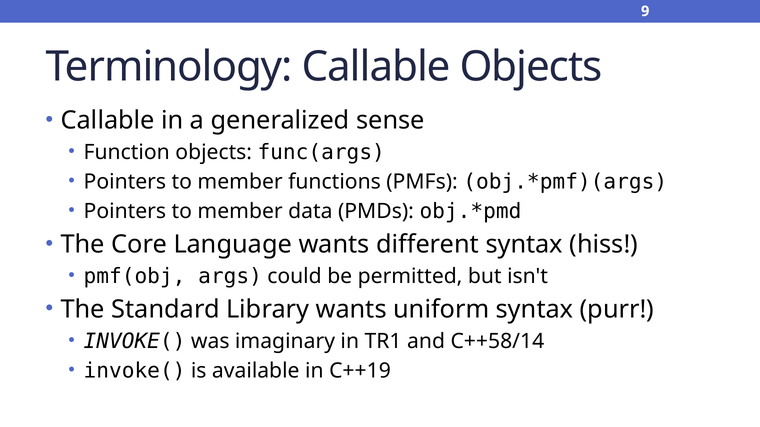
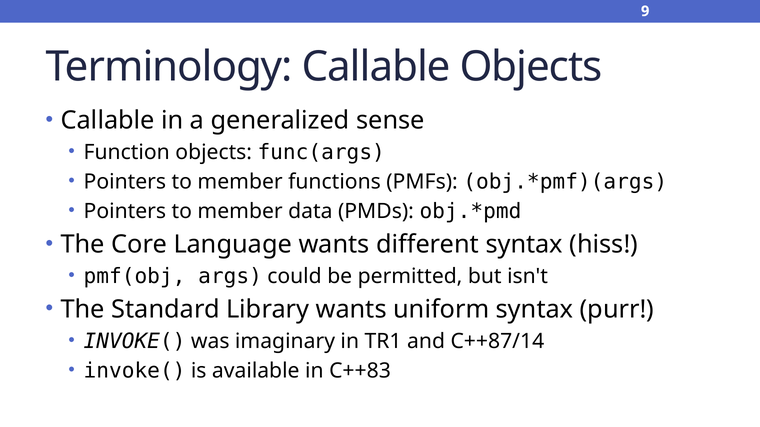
C++58/14: C++58/14 -> C++87/14
C++19: C++19 -> C++83
